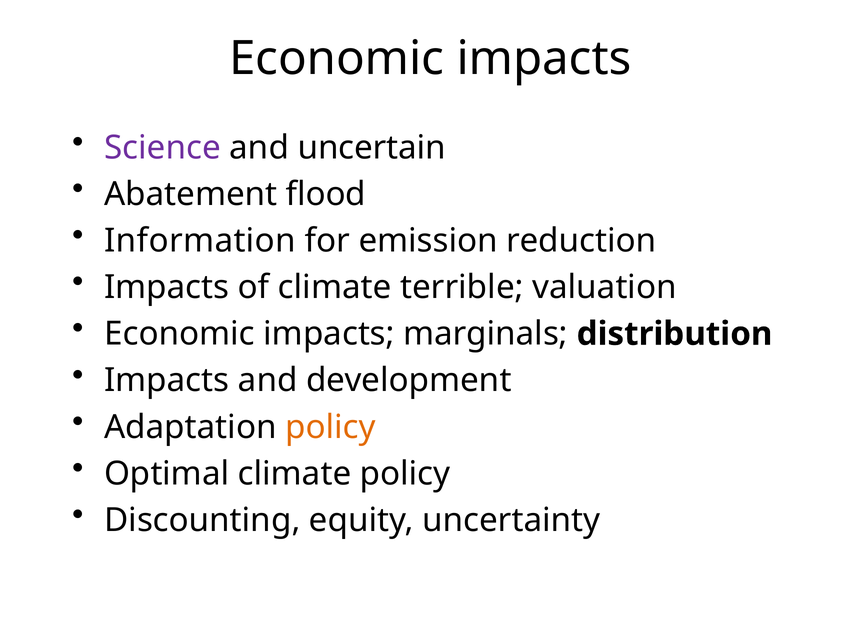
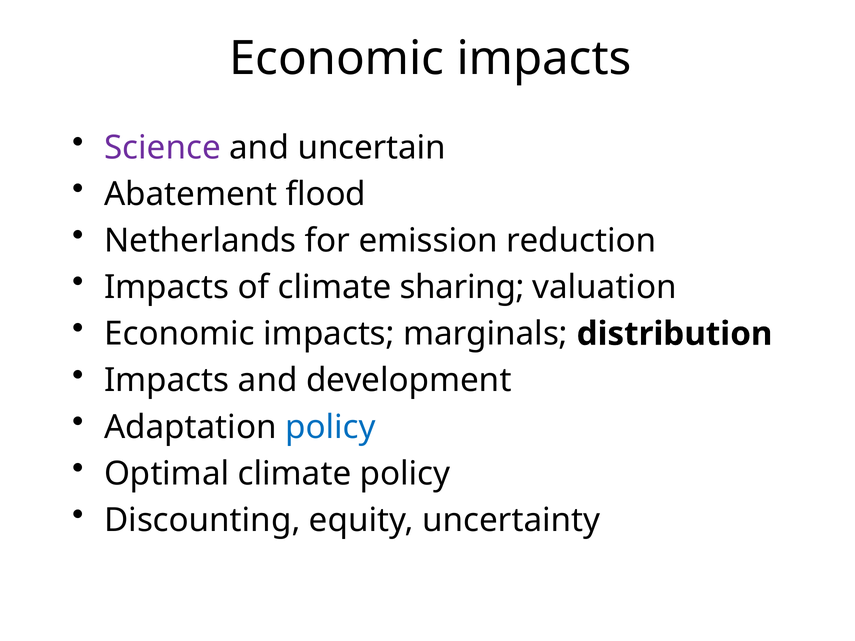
Information: Information -> Netherlands
terrible: terrible -> sharing
policy at (330, 427) colour: orange -> blue
